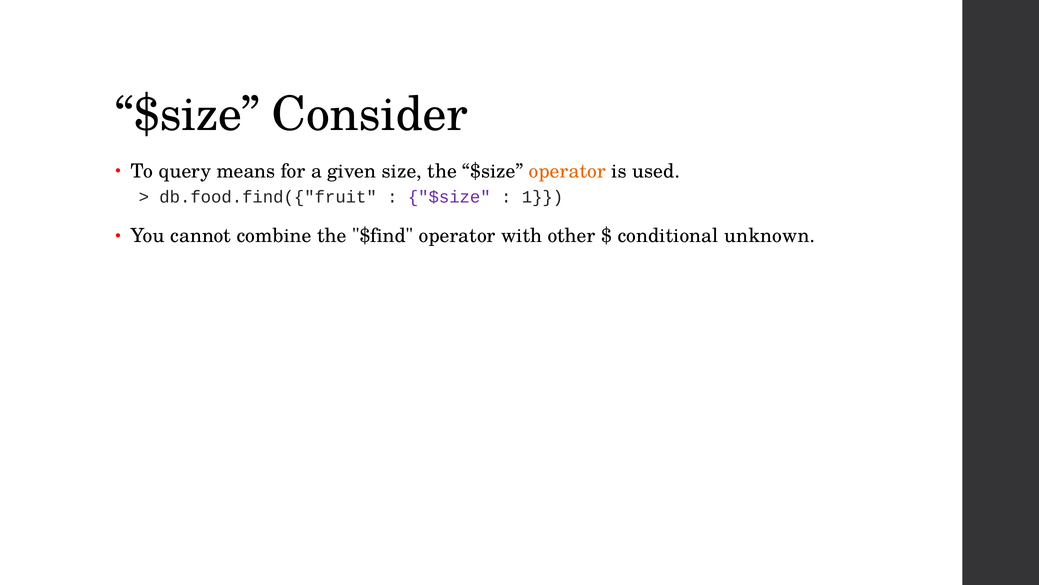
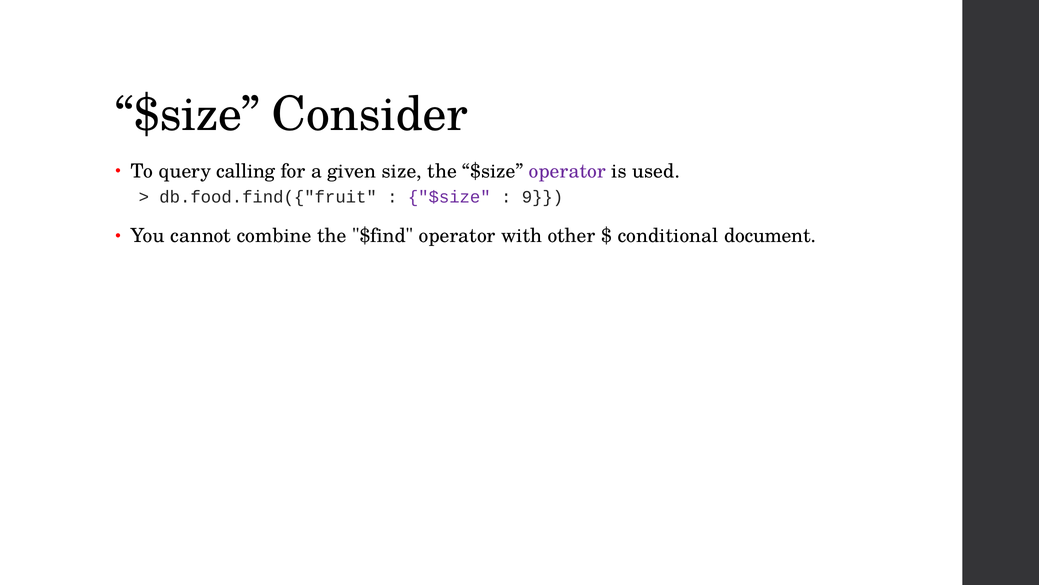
means: means -> calling
operator at (567, 171) colour: orange -> purple
1: 1 -> 9
unknown: unknown -> document
